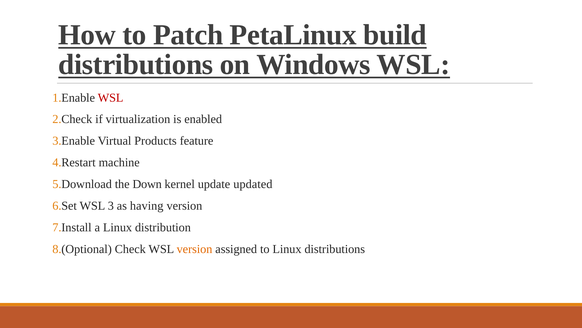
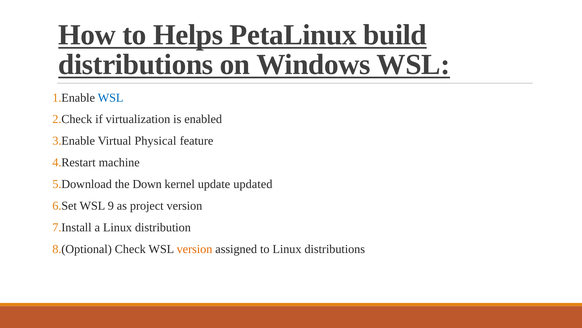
Patch: Patch -> Helps
WSL at (111, 97) colour: red -> blue
Products: Products -> Physical
3: 3 -> 9
having: having -> project
